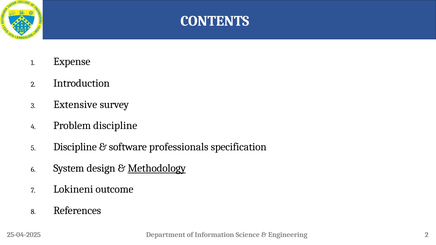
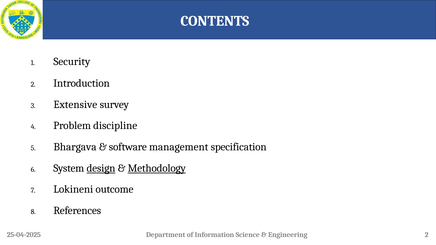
Expense: Expense -> Security
5 Discipline: Discipline -> Bhargava
professionals: professionals -> management
design underline: none -> present
